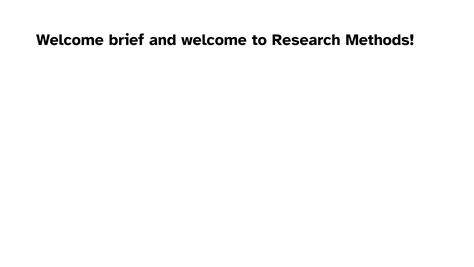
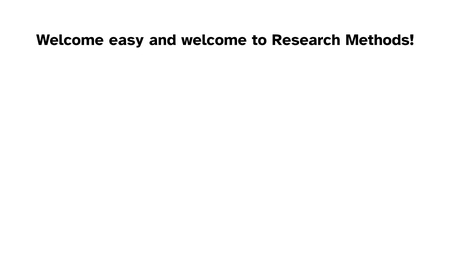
brief: brief -> easy
